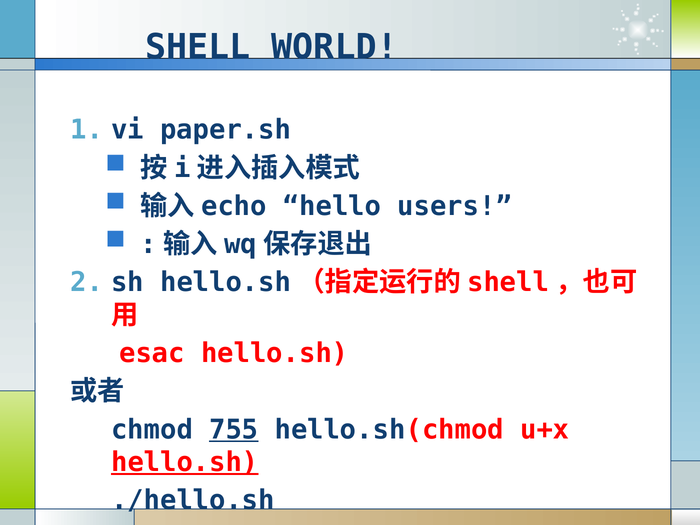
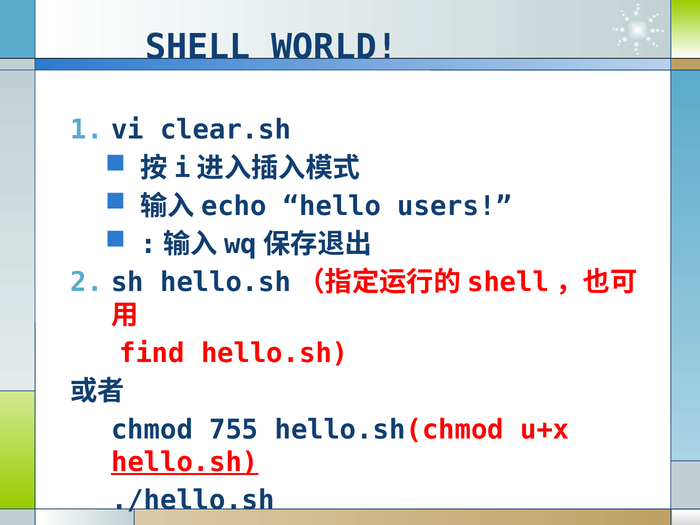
paper.sh: paper.sh -> clear.sh
esac: esac -> find
755 underline: present -> none
